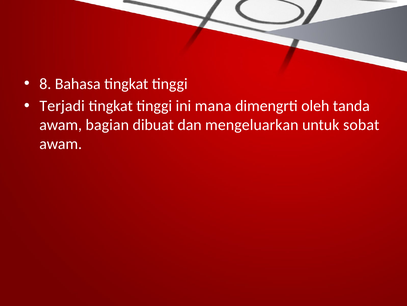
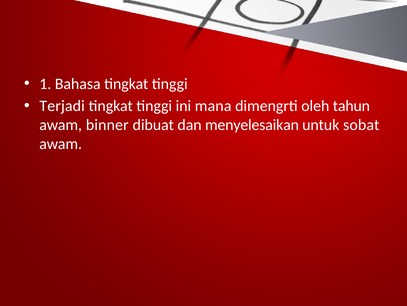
8: 8 -> 1
tanda: tanda -> tahun
bagian: bagian -> binner
mengeluarkan: mengeluarkan -> menyelesaikan
